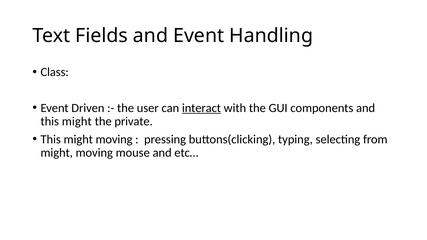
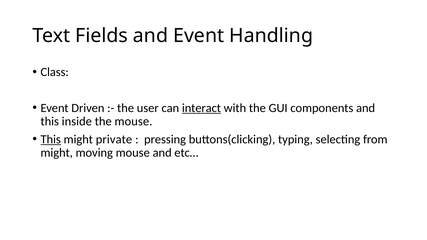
might at (77, 121): might -> inside
the private: private -> mouse
This at (51, 139) underline: none -> present
moving at (114, 139): moving -> private
